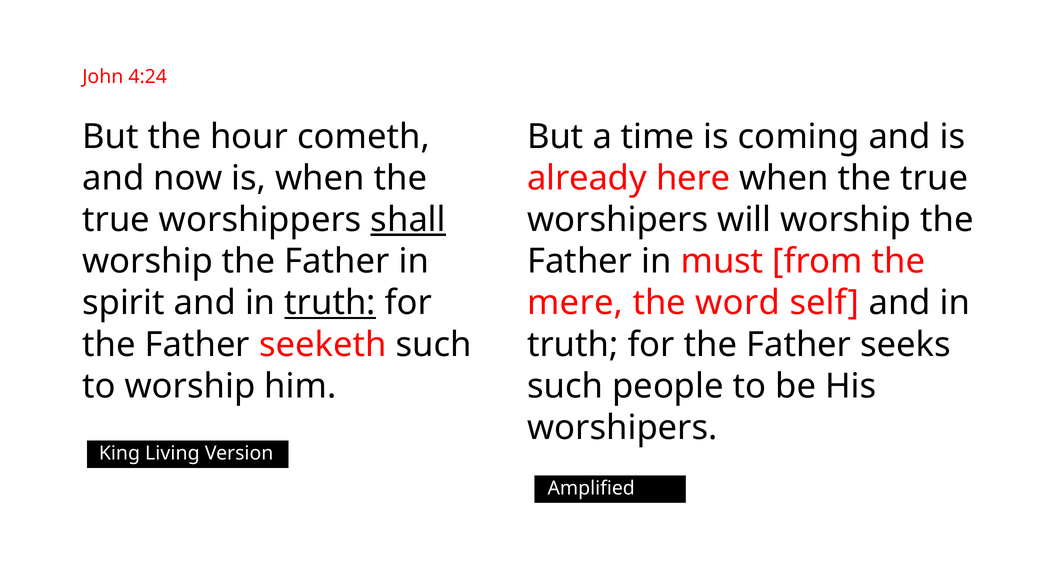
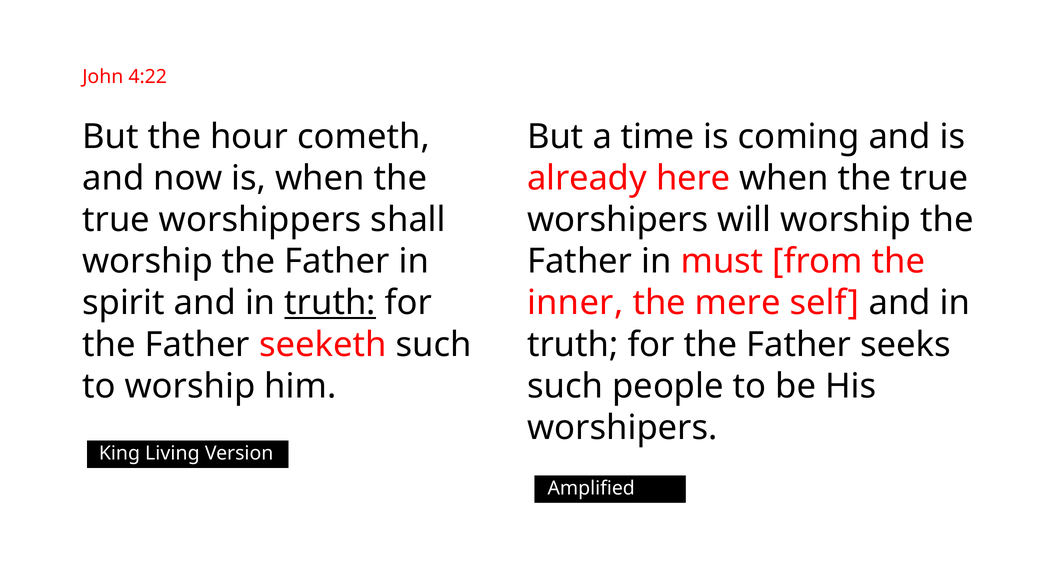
4:24: 4:24 -> 4:22
shall underline: present -> none
mere: mere -> inner
word: word -> mere
